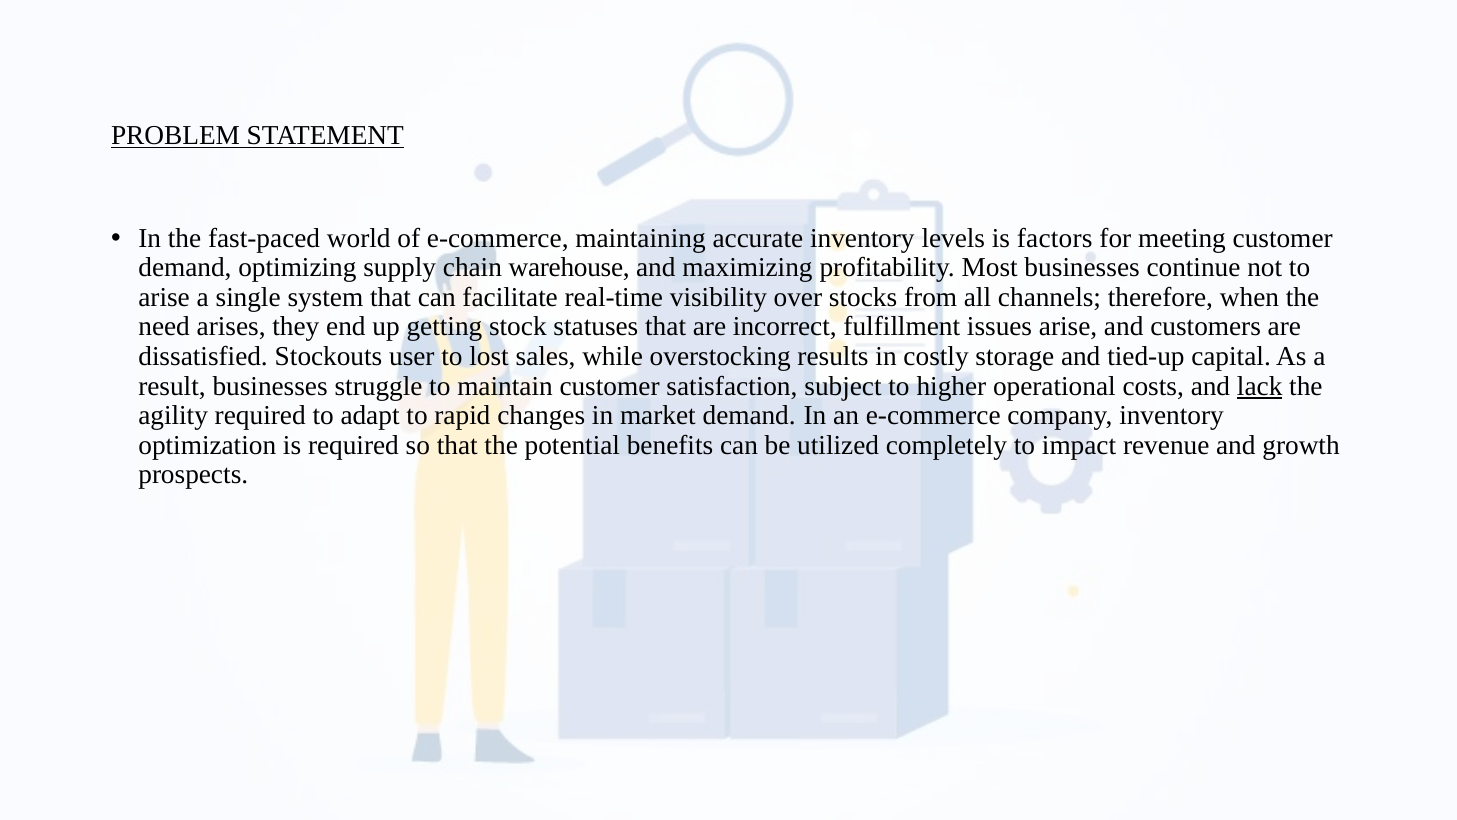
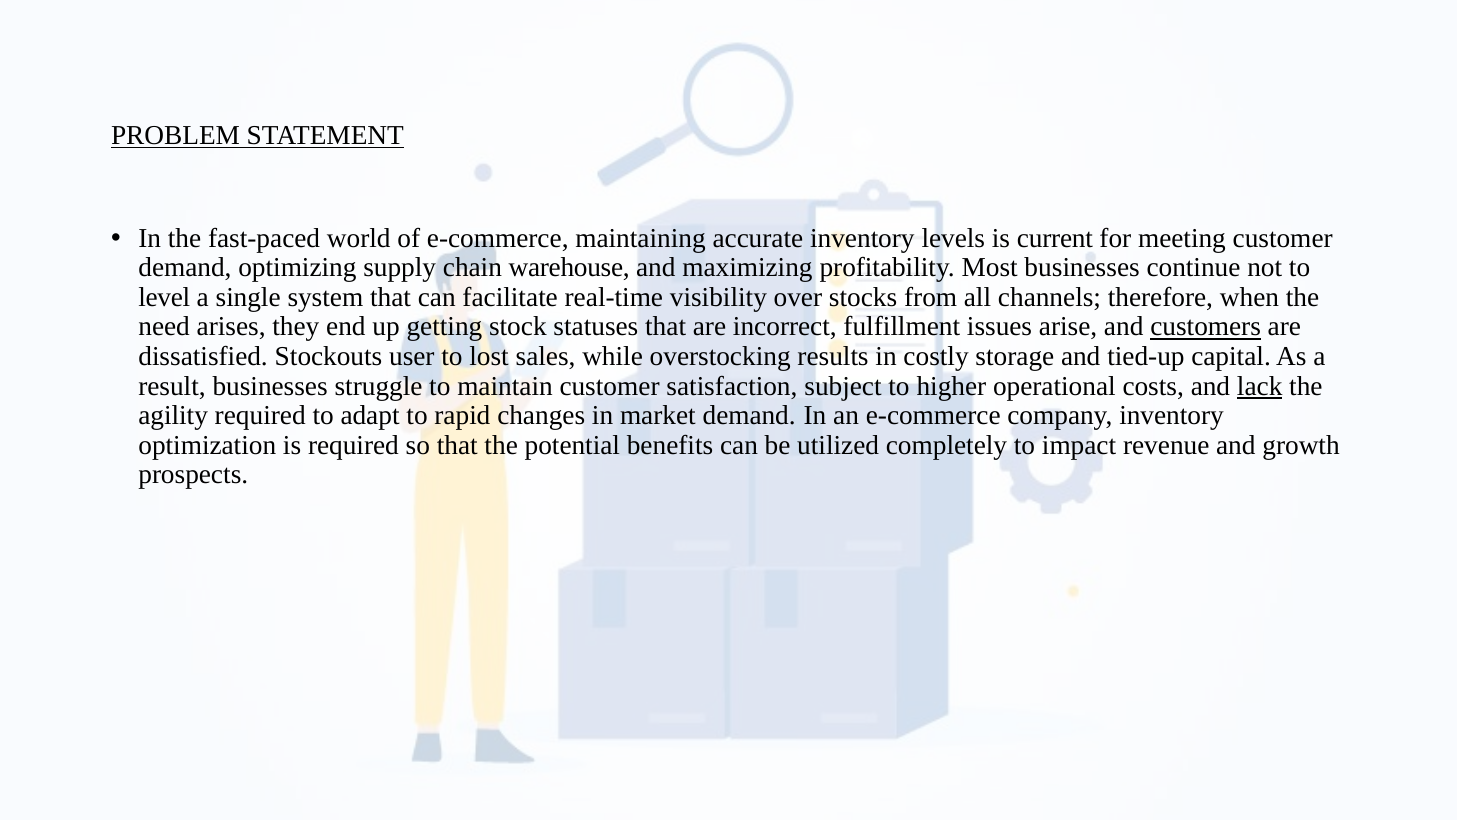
factors: factors -> current
arise at (164, 297): arise -> level
customers underline: none -> present
